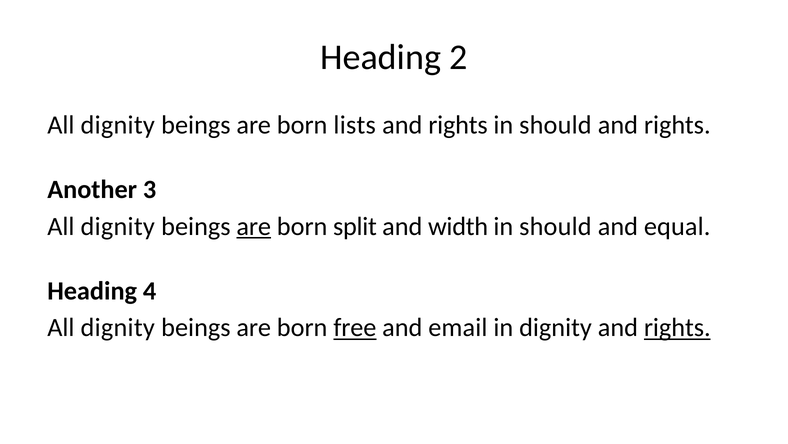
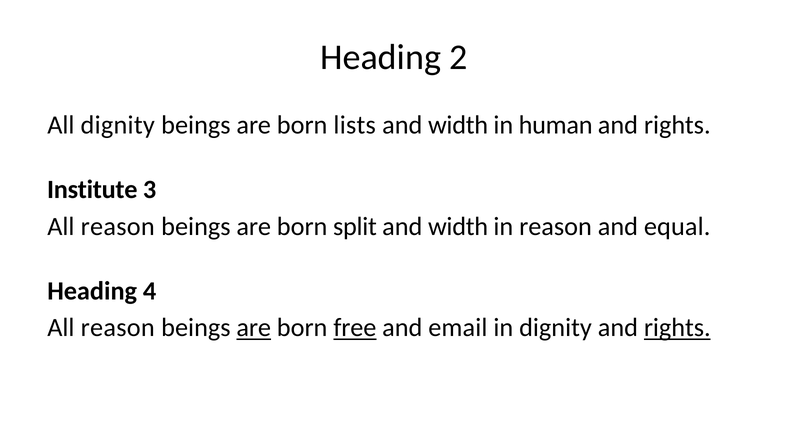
rights at (458, 125): rights -> width
should at (555, 125): should -> human
Another: Another -> Institute
dignity at (118, 226): dignity -> reason
are at (254, 226) underline: present -> none
should at (555, 226): should -> reason
dignity at (118, 327): dignity -> reason
are at (254, 327) underline: none -> present
